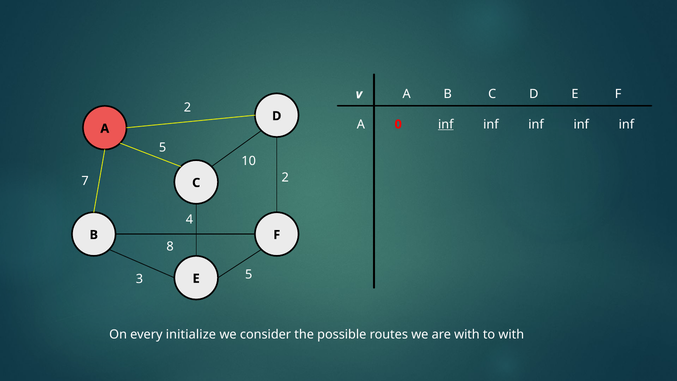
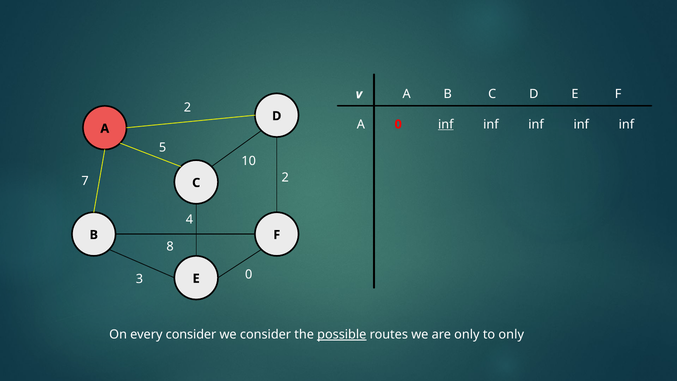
3 5: 5 -> 0
every initialize: initialize -> consider
possible underline: none -> present
are with: with -> only
to with: with -> only
